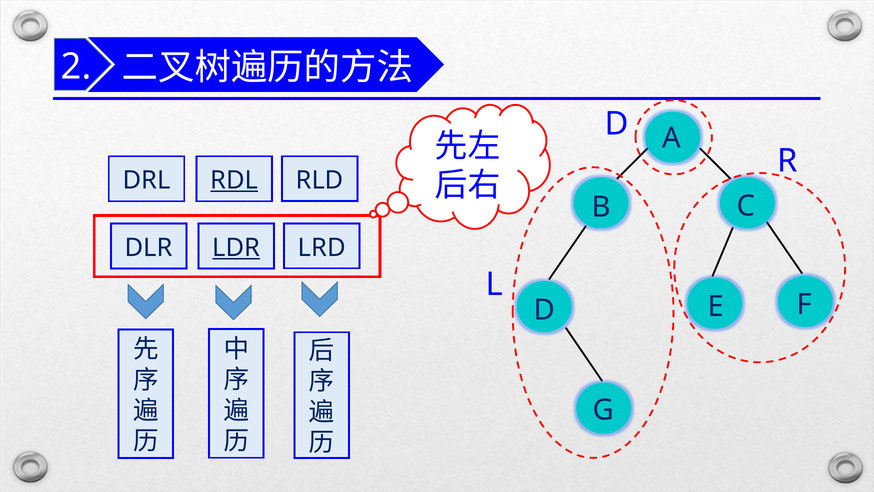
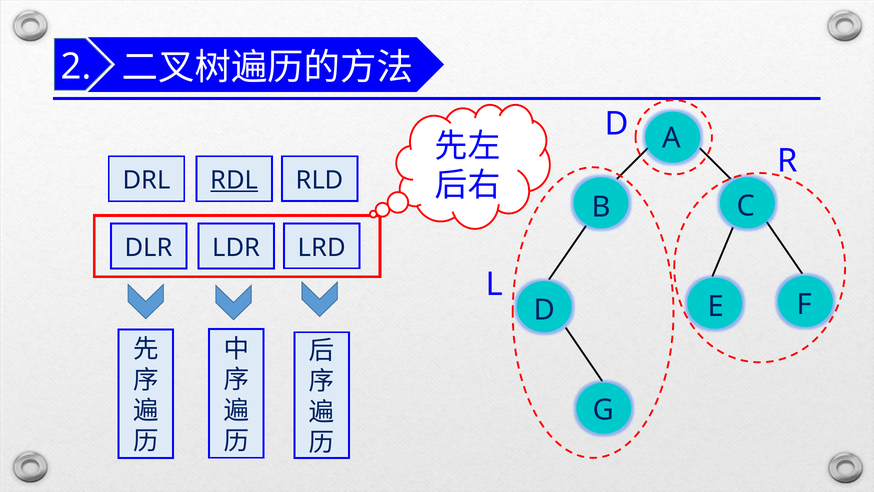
LDR underline: present -> none
